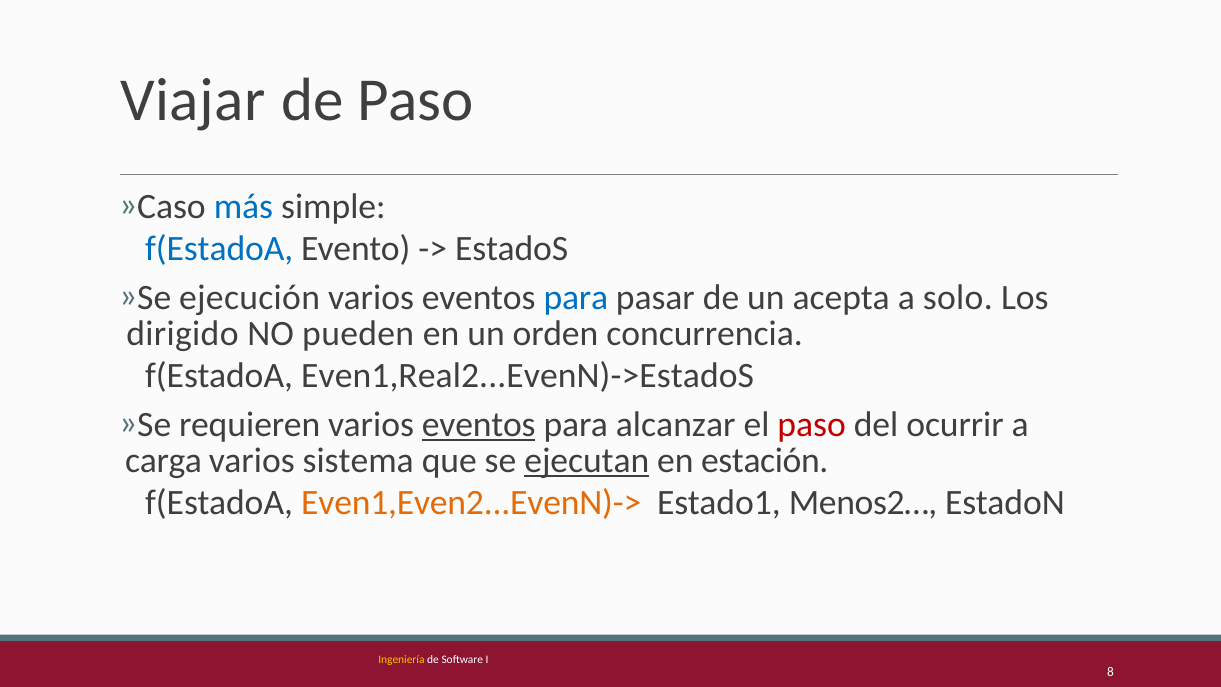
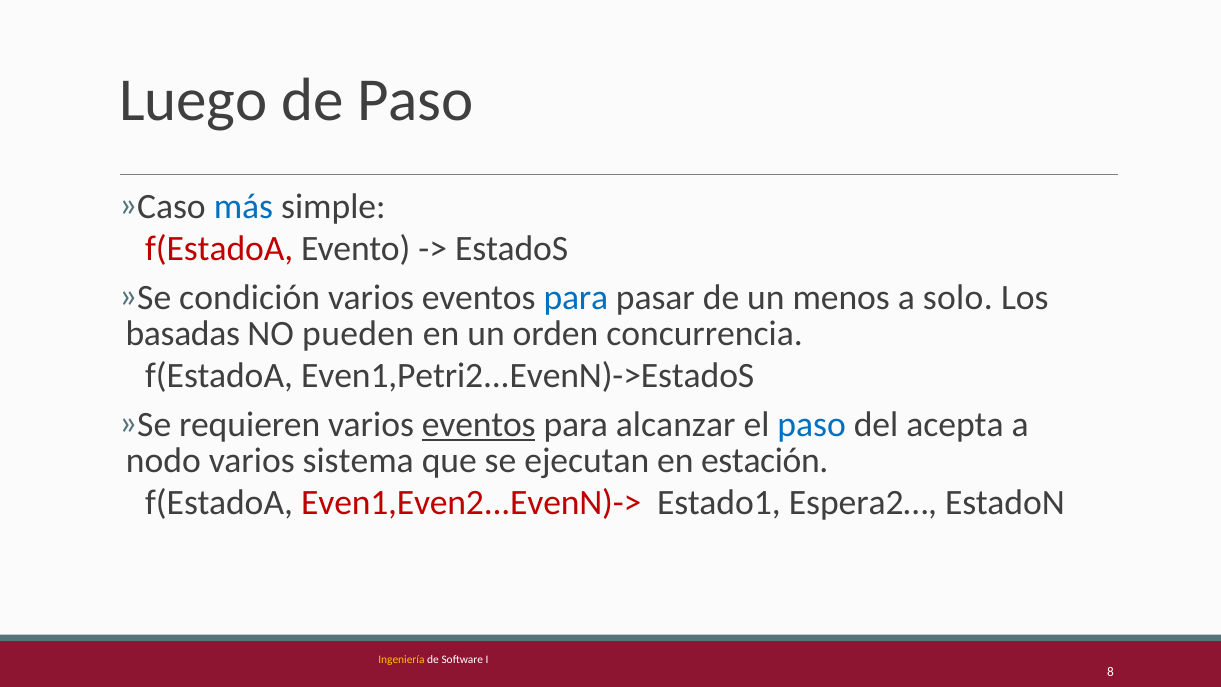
Viajar: Viajar -> Luego
f(EstadoA at (219, 249) colour: blue -> red
ejecución: ejecución -> condición
acepta: acepta -> menos
dirigido: dirigido -> basadas
Even1,Real2...EvenN)->EstadoS: Even1,Real2...EvenN)->EstadoS -> Even1,Petri2...EvenN)->EstadoS
paso at (812, 424) colour: red -> blue
ocurrir: ocurrir -> acepta
carga: carga -> nodo
ejecutan underline: present -> none
Even1,Even2...EvenN)-> colour: orange -> red
Menos2…: Menos2… -> Espera2…
